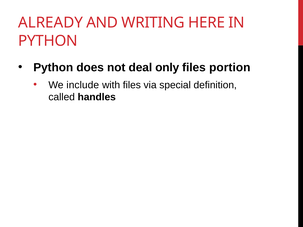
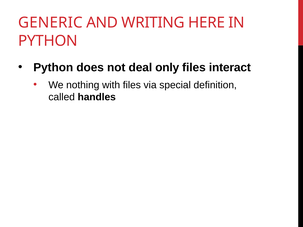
ALREADY: ALREADY -> GENERIC
portion: portion -> interact
include: include -> nothing
